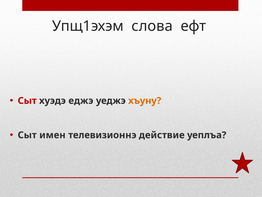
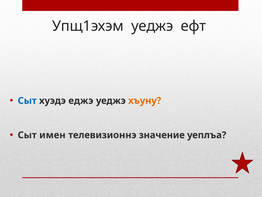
Упщ1эхэм слова: слова -> уеджэ
Сыт at (27, 100) colour: red -> blue
действие: действие -> значение
